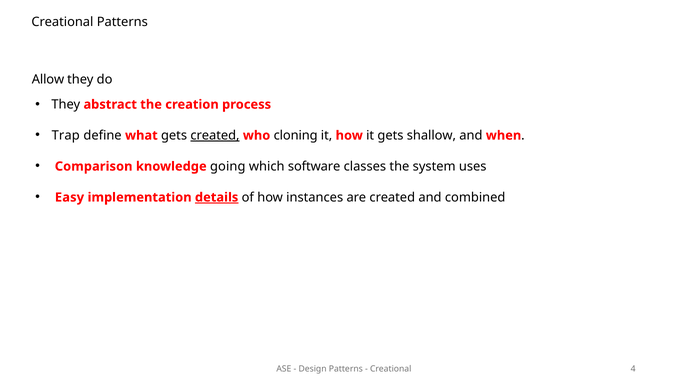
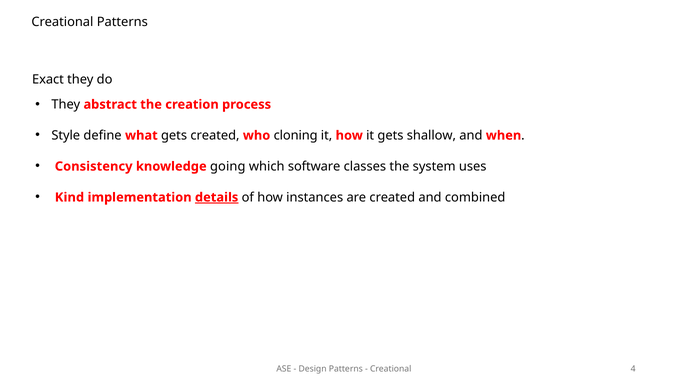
Allow: Allow -> Exact
Trap: Trap -> Style
created at (215, 135) underline: present -> none
Comparison: Comparison -> Consistency
Easy: Easy -> Kind
